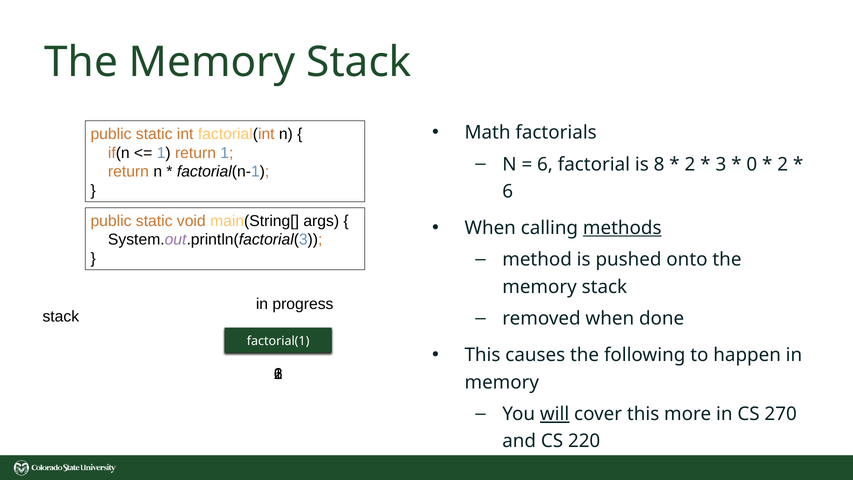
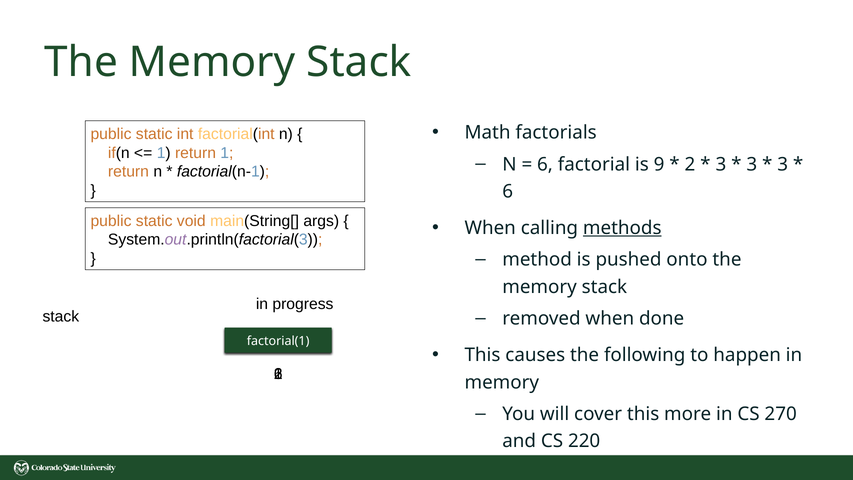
8: 8 -> 9
0 at (752, 164): 0 -> 3
2 at (783, 164): 2 -> 3
will underline: present -> none
